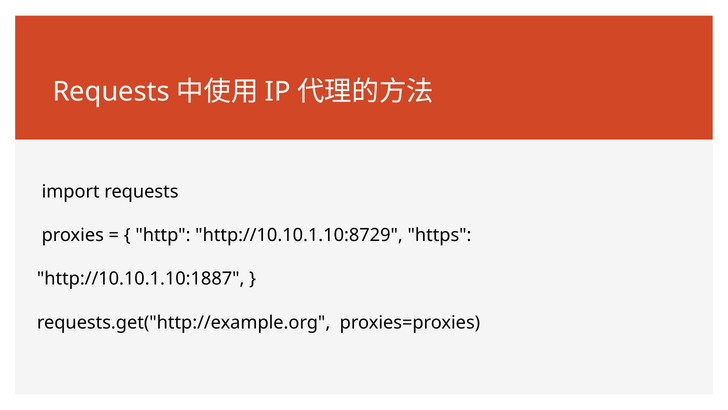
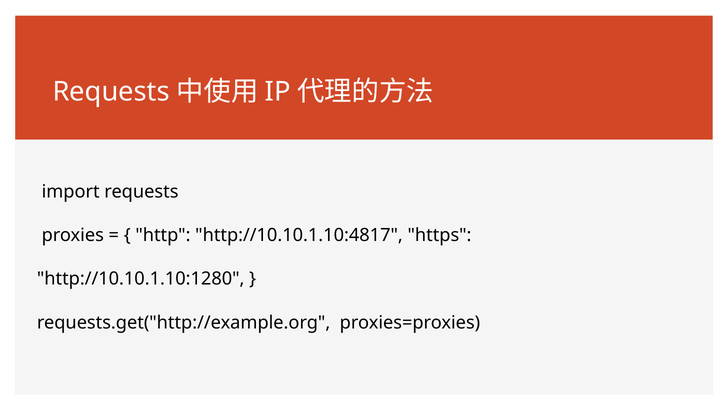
http://10.10.1.10:8729: http://10.10.1.10:8729 -> http://10.10.1.10:4817
http://10.10.1.10:1887: http://10.10.1.10:1887 -> http://10.10.1.10:1280
